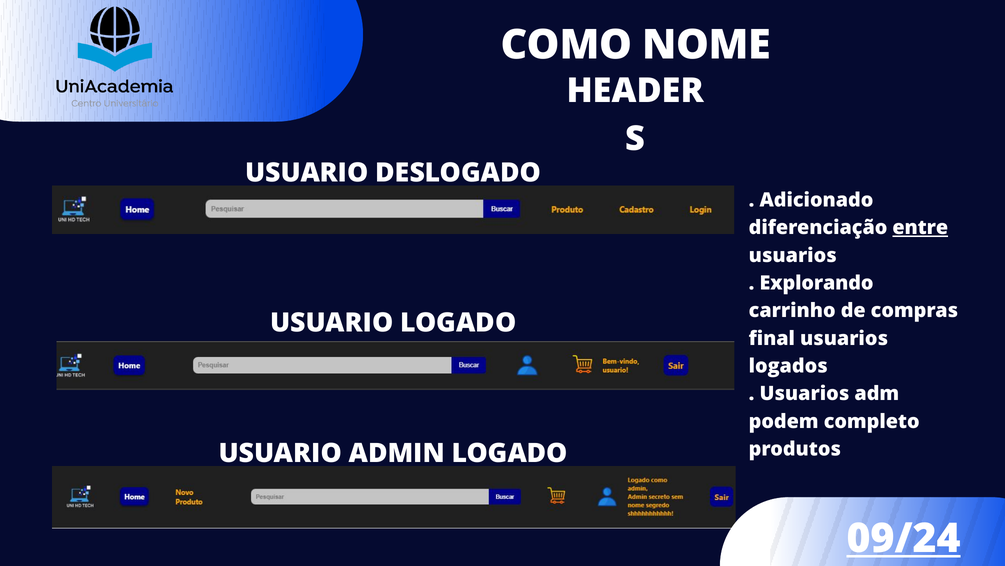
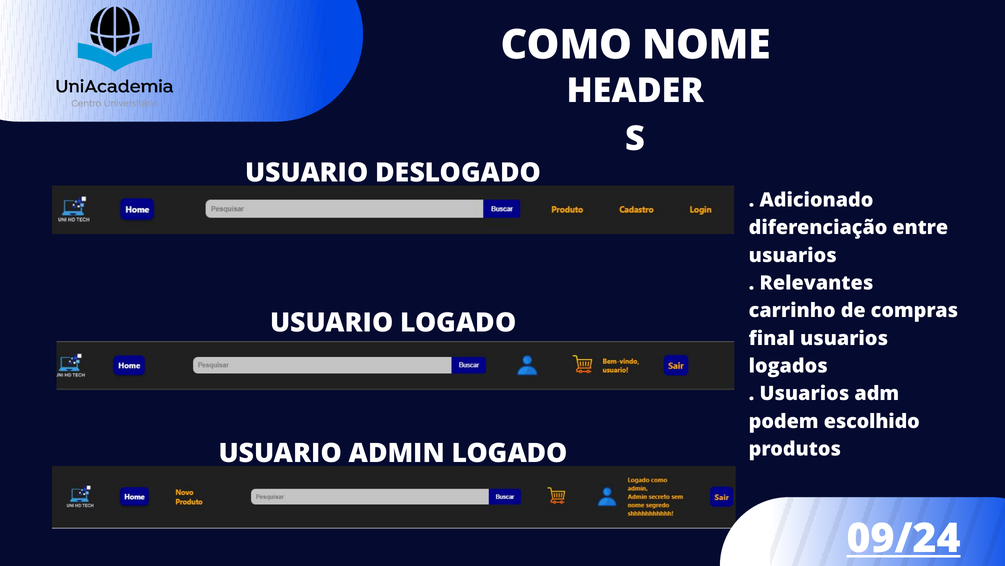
entre underline: present -> none
Explorando: Explorando -> Relevantes
completo: completo -> escolhido
